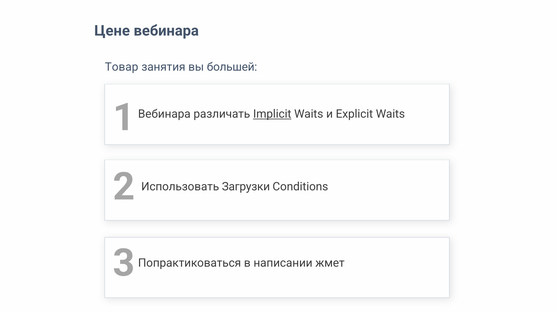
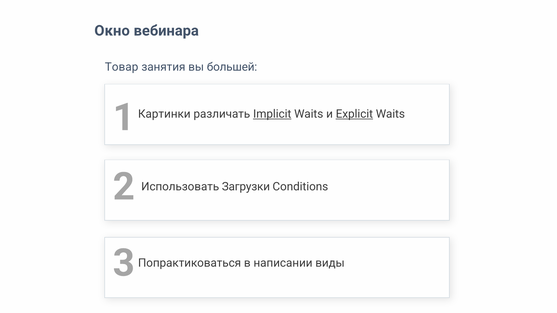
Цене: Цене -> Окно
1 Вебинара: Вебинара -> Картинки
Explicit underline: none -> present
жмет: жмет -> виды
